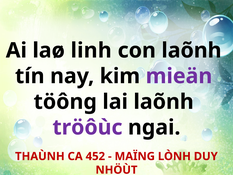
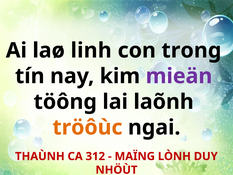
con laõnh: laõnh -> trong
tröôùc colour: purple -> orange
452: 452 -> 312
